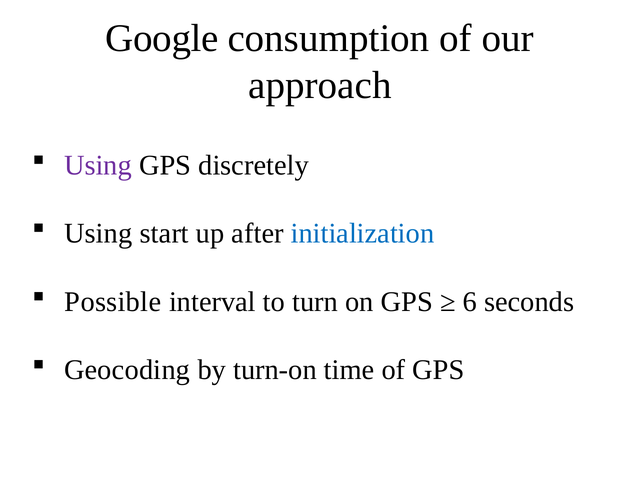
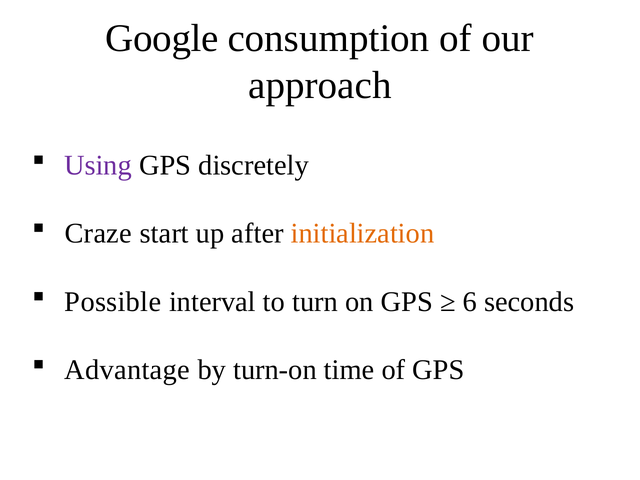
Using at (98, 233): Using -> Craze
initialization colour: blue -> orange
Geocoding: Geocoding -> Advantage
